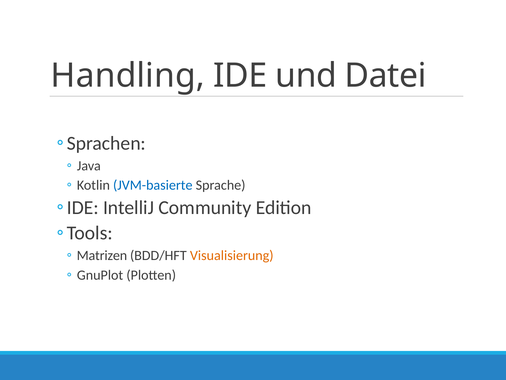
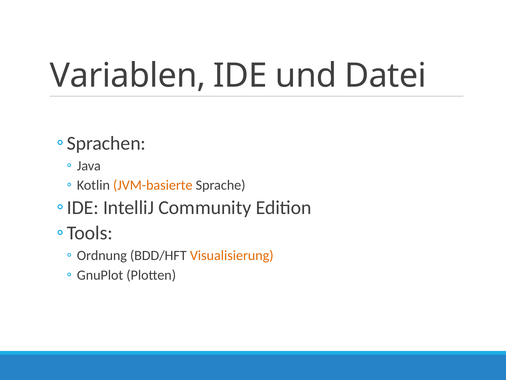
Handling: Handling -> Variablen
JVM-basierte colour: blue -> orange
Matrizen: Matrizen -> Ordnung
